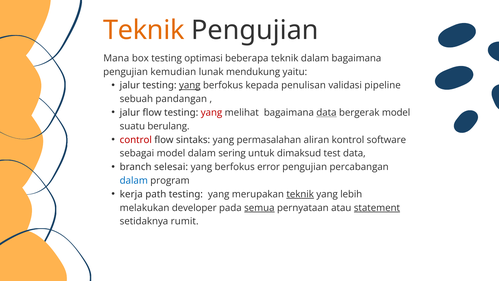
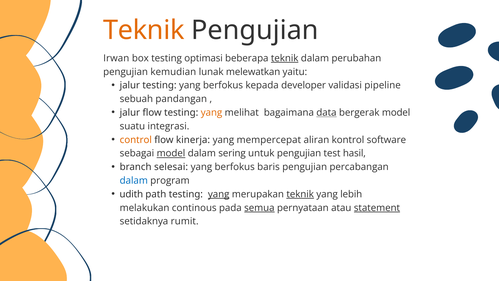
Mana: Mana -> Irwan
teknik at (285, 58) underline: none -> present
dalam bagaimana: bagaimana -> perubahan
mendukung: mendukung -> melewatkan
yang at (190, 85) underline: present -> none
penulisan: penulisan -> developer
yang at (212, 112) colour: red -> orange
berulang: berulang -> integrasi
control colour: red -> orange
sintaks: sintaks -> kinerja
permasalahan: permasalahan -> mempercepat
model at (171, 153) underline: none -> present
untuk dimaksud: dimaksud -> pengujian
test data: data -> hasil
error: error -> baris
kerja: kerja -> udith
yang at (219, 194) underline: none -> present
developer: developer -> continous
